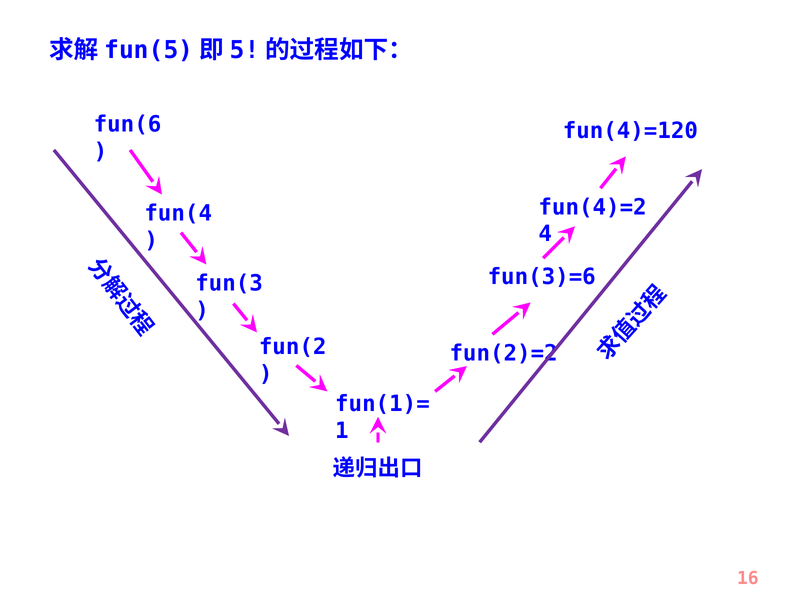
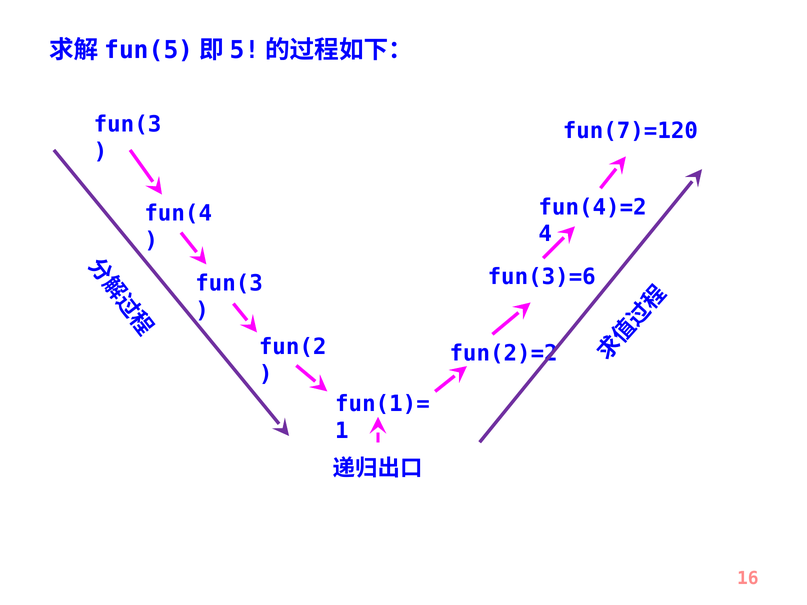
fun(6 at (127, 125): fun(6 -> fun(3
fun(4)=120: fun(4)=120 -> fun(7)=120
